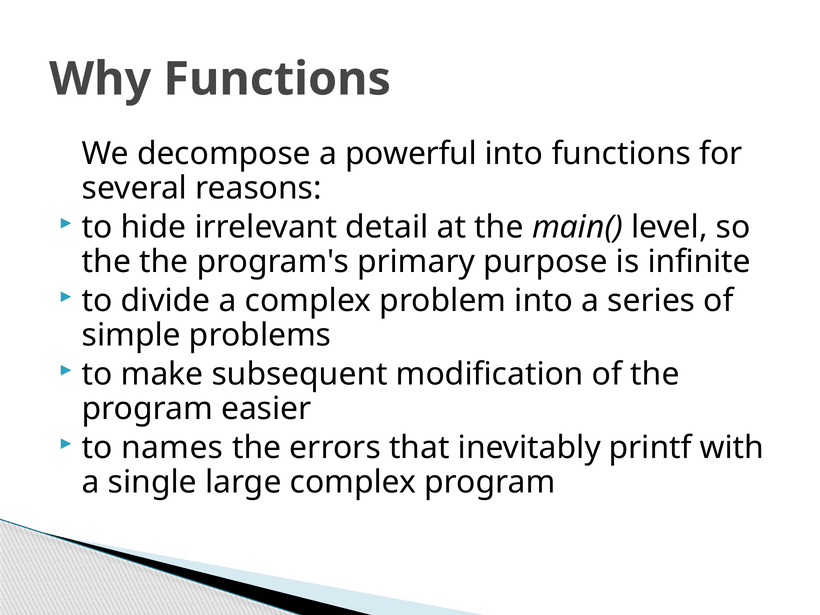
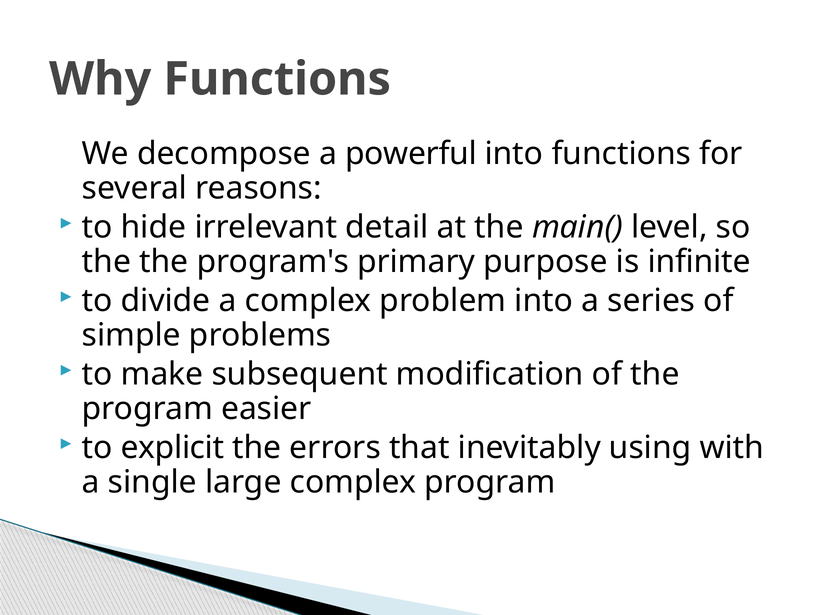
names: names -> explicit
printf: printf -> using
